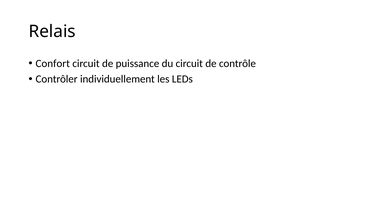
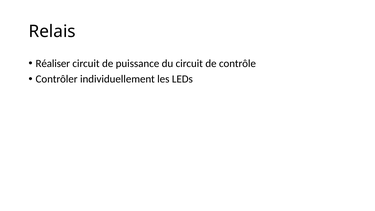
Confort: Confort -> Réaliser
